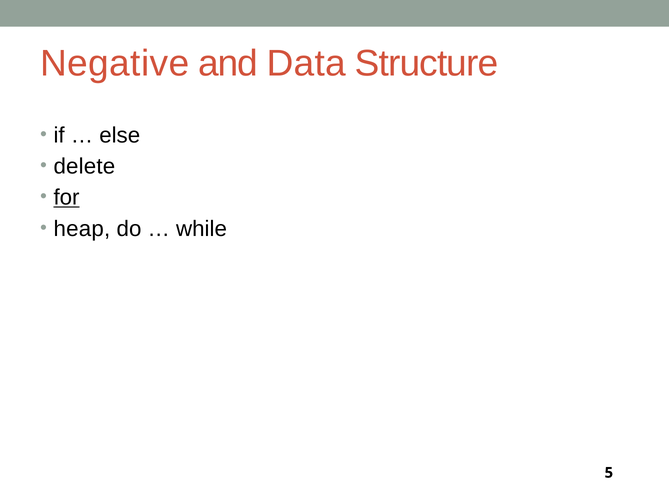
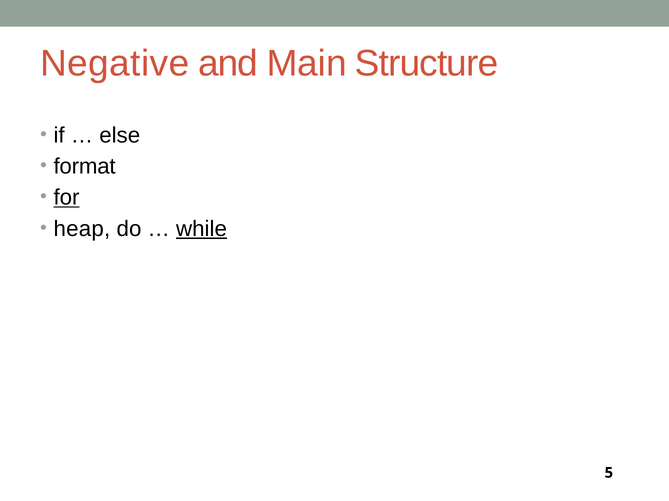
Data: Data -> Main
delete: delete -> format
while underline: none -> present
